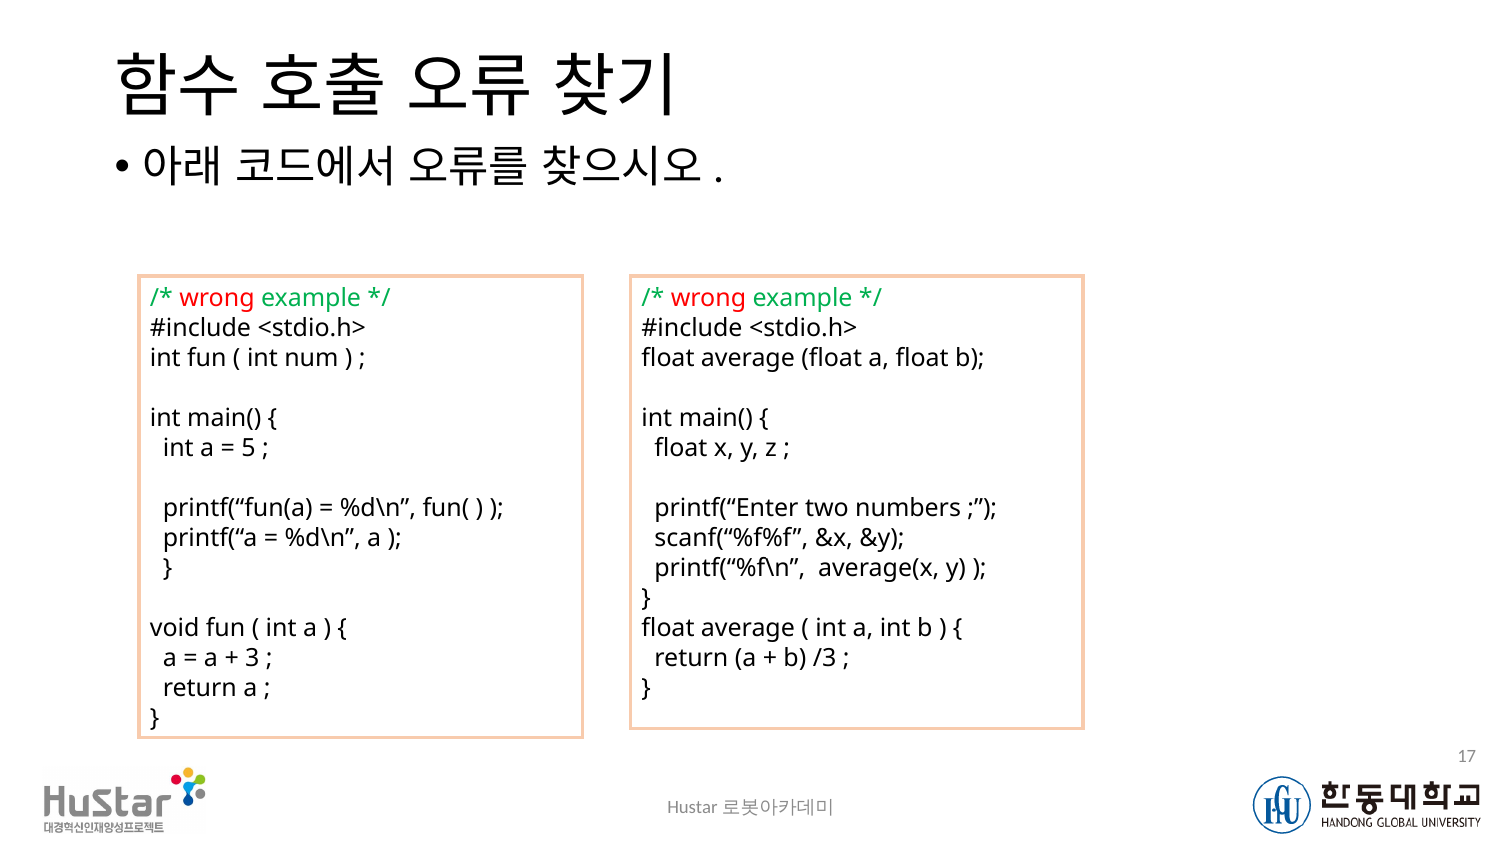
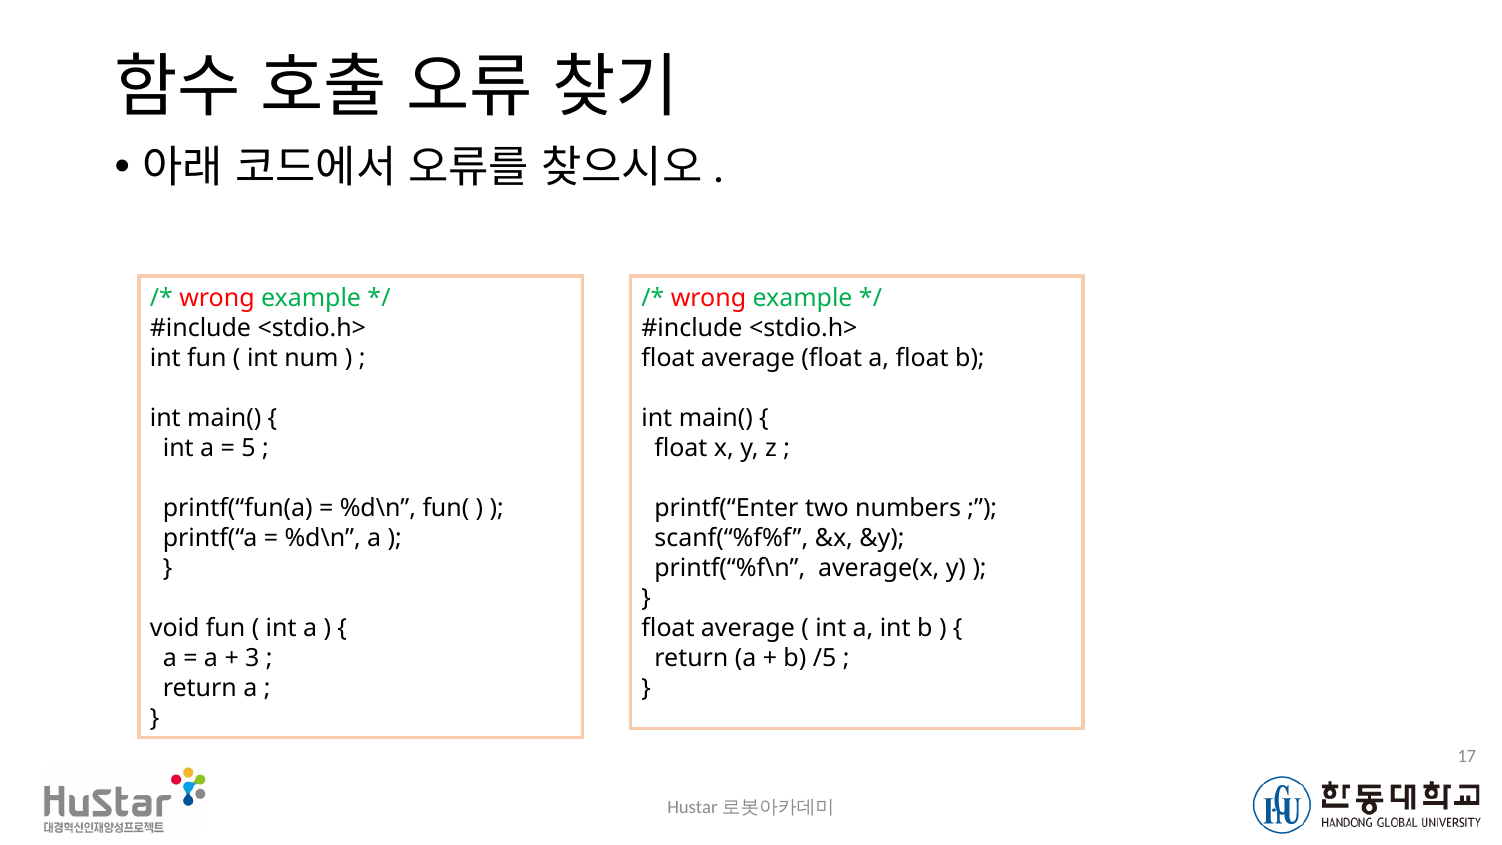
/3: /3 -> /5
